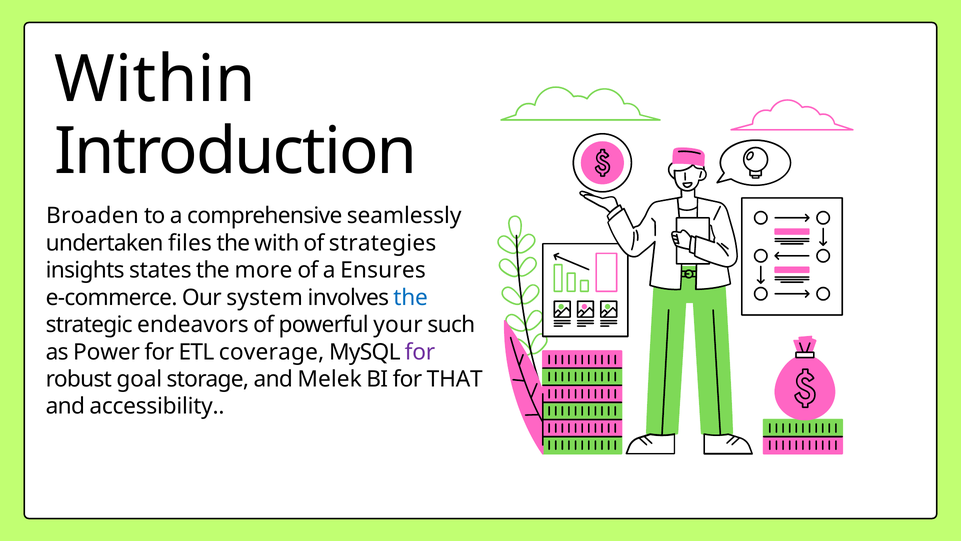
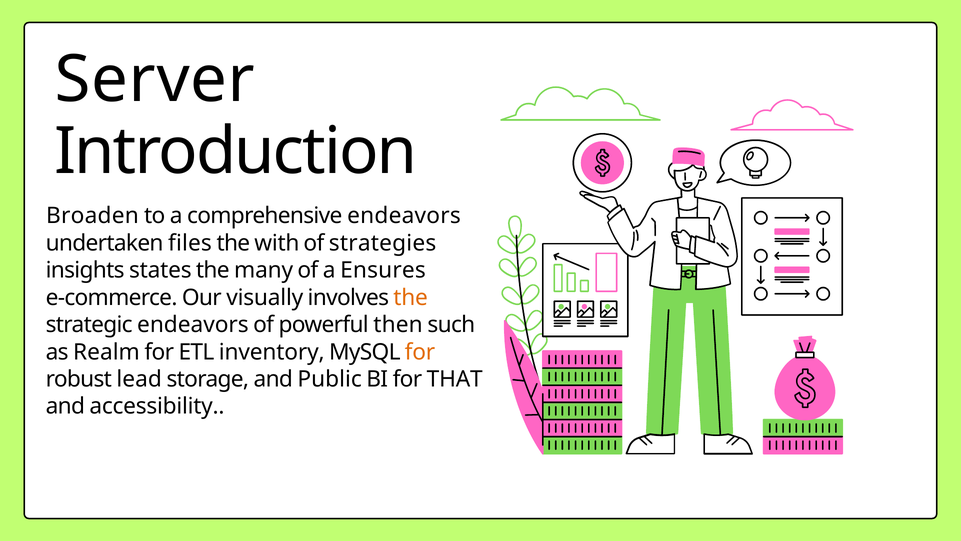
Within: Within -> Server
comprehensive seamlessly: seamlessly -> endeavors
more: more -> many
system: system -> visually
the at (411, 297) colour: blue -> orange
your: your -> then
Power: Power -> Realm
coverage: coverage -> inventory
for at (420, 352) colour: purple -> orange
goal: goal -> lead
Melek: Melek -> Public
